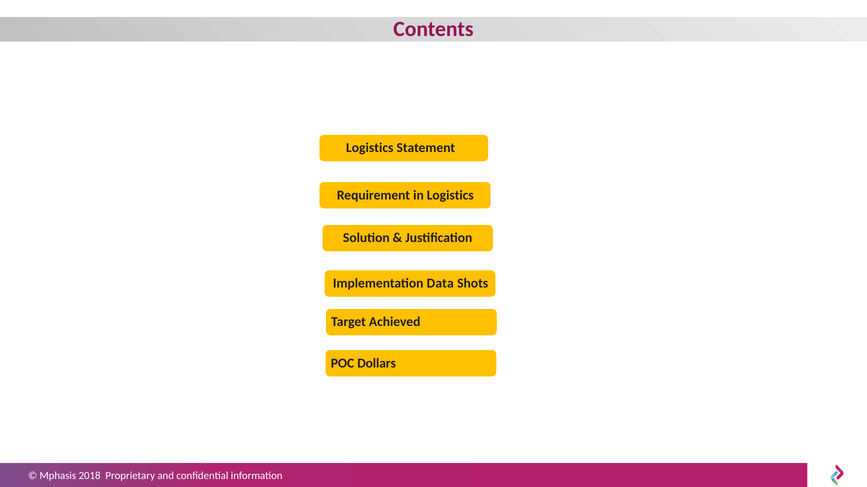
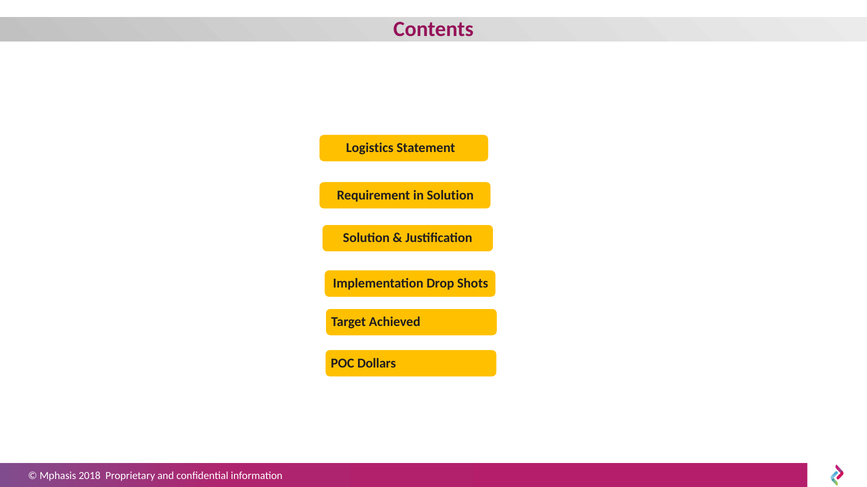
in Logistics: Logistics -> Solution
Data: Data -> Drop
